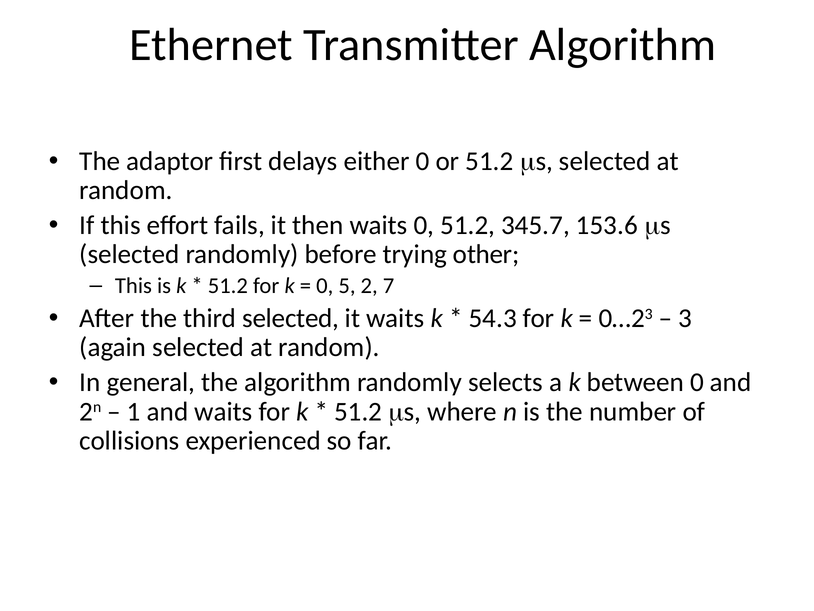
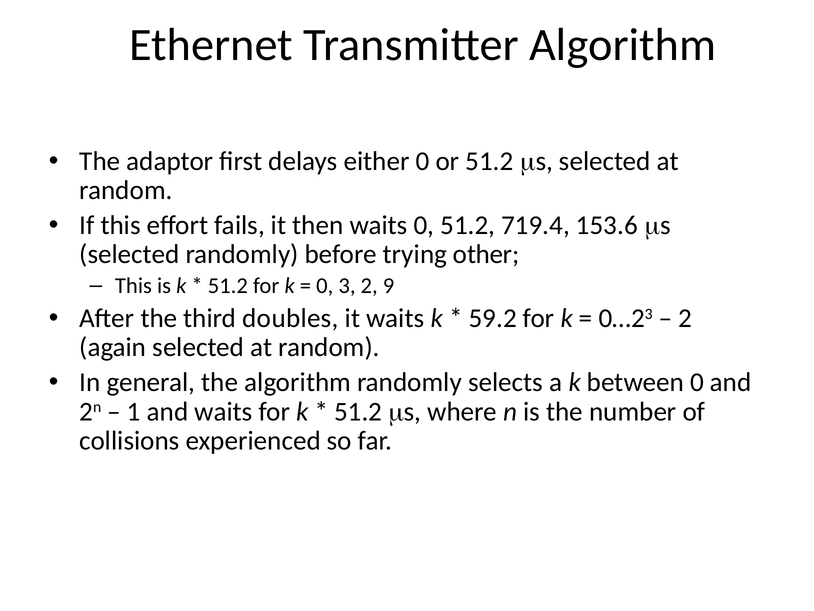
345.7: 345.7 -> 719.4
5: 5 -> 3
7: 7 -> 9
third selected: selected -> doubles
54.3: 54.3 -> 59.2
3 at (685, 318): 3 -> 2
